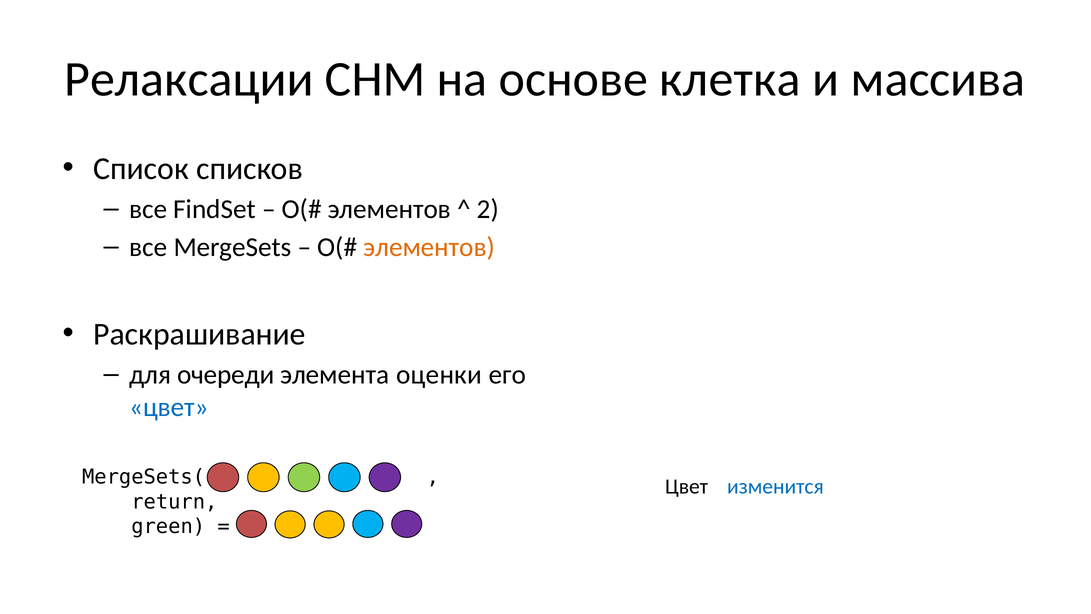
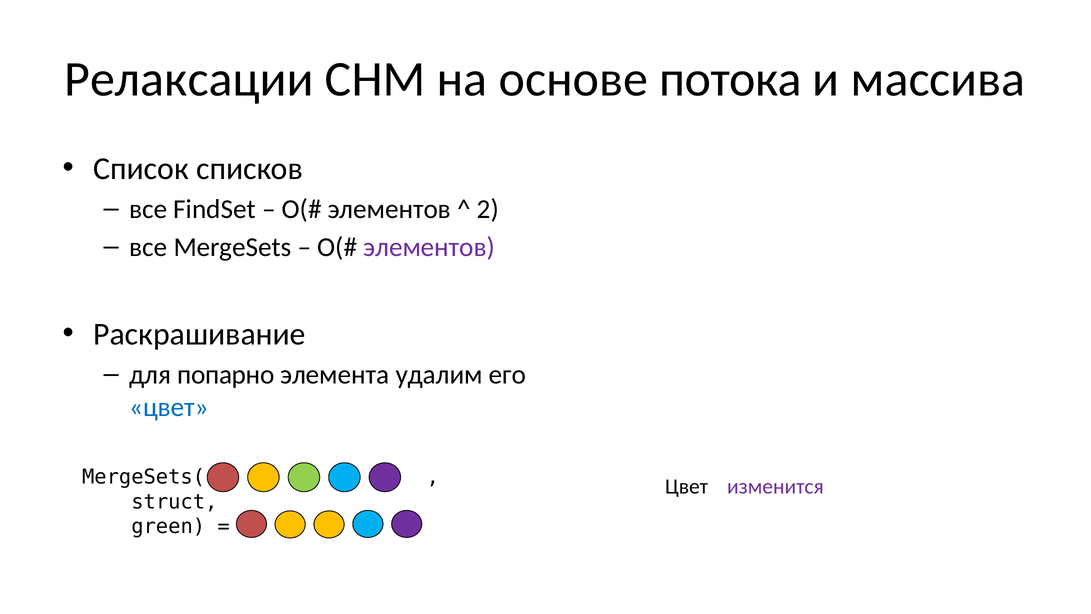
клетка: клетка -> потока
элементов at (429, 247) colour: orange -> purple
очереди: очереди -> попарно
оценки: оценки -> удалим
изменится colour: blue -> purple
return: return -> struct
